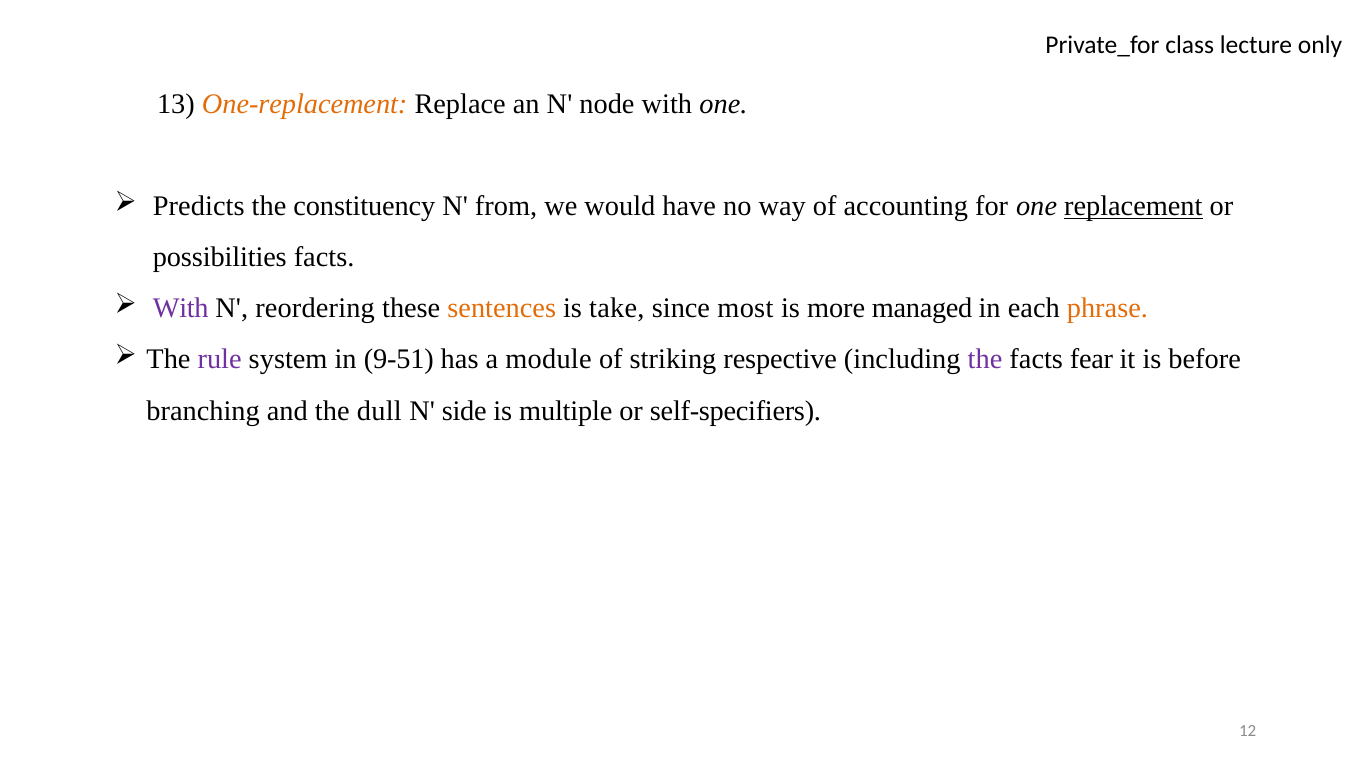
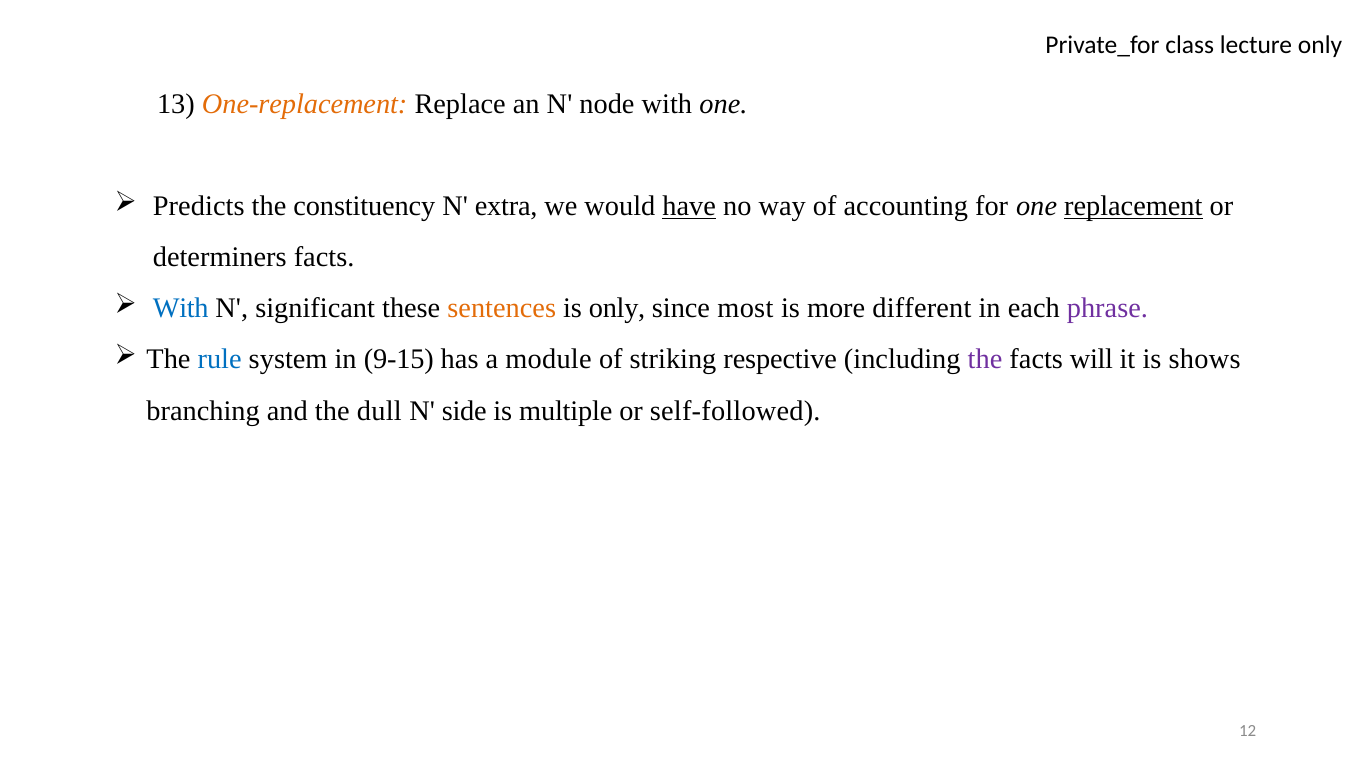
from: from -> extra
have underline: none -> present
possibilities: possibilities -> determiners
With at (181, 308) colour: purple -> blue
reordering: reordering -> significant
is take: take -> only
managed: managed -> different
phrase colour: orange -> purple
rule colour: purple -> blue
9-51: 9-51 -> 9-15
fear: fear -> will
before: before -> shows
self-specifiers: self-specifiers -> self-followed
